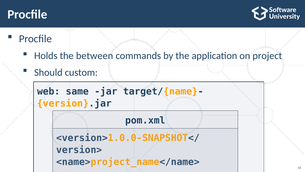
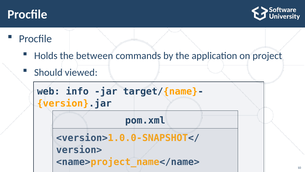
custom: custom -> viewed
same: same -> info
